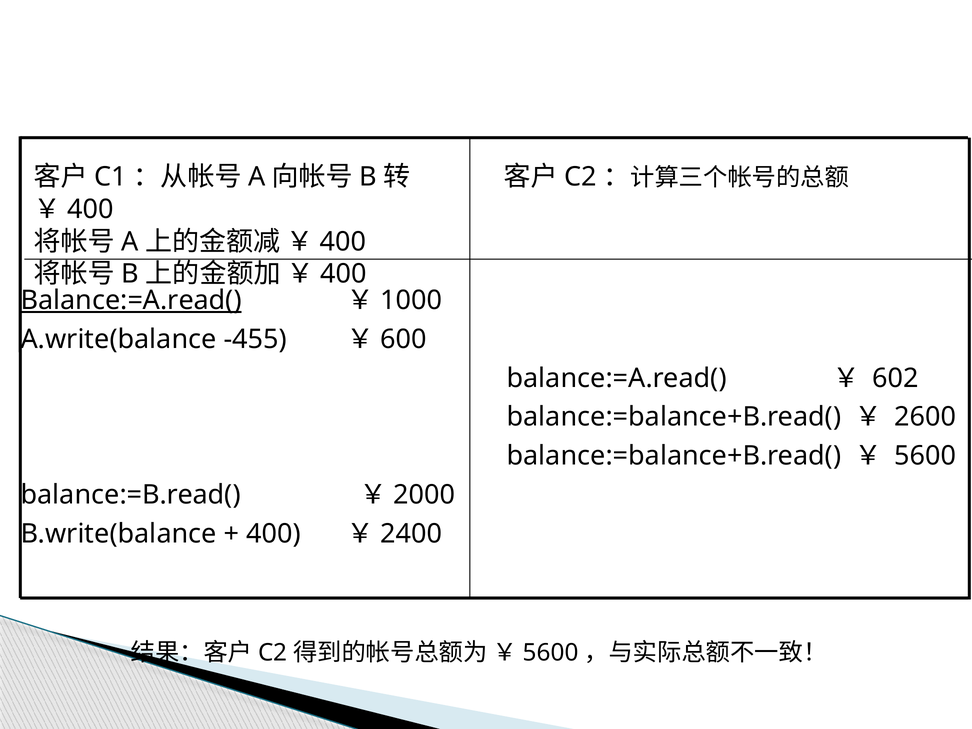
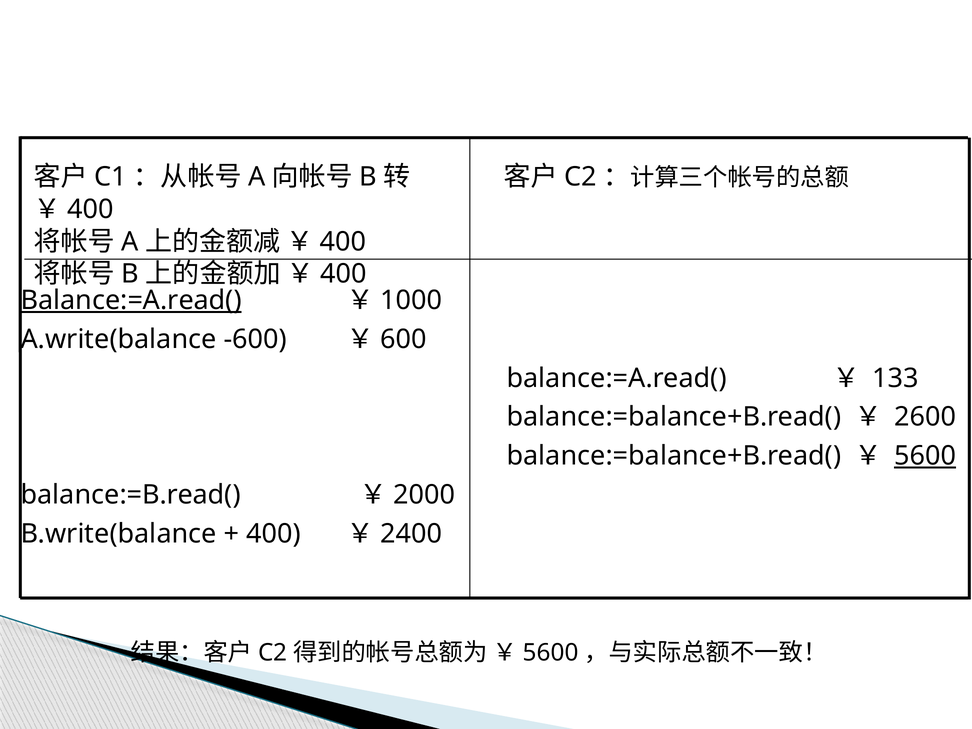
-455: -455 -> -600
602: 602 -> 133
5600 underline: none -> present
